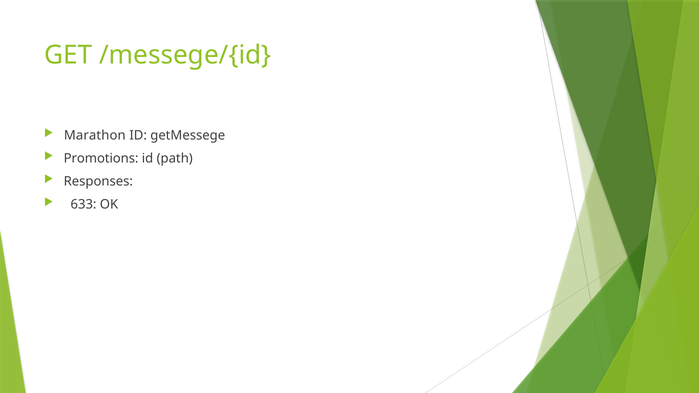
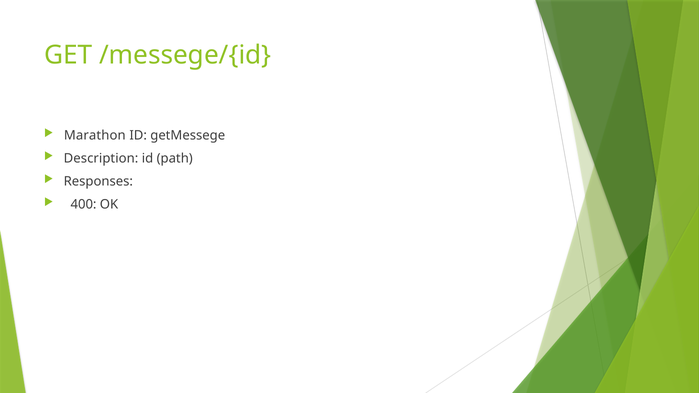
Promotions: Promotions -> Description
633: 633 -> 400
